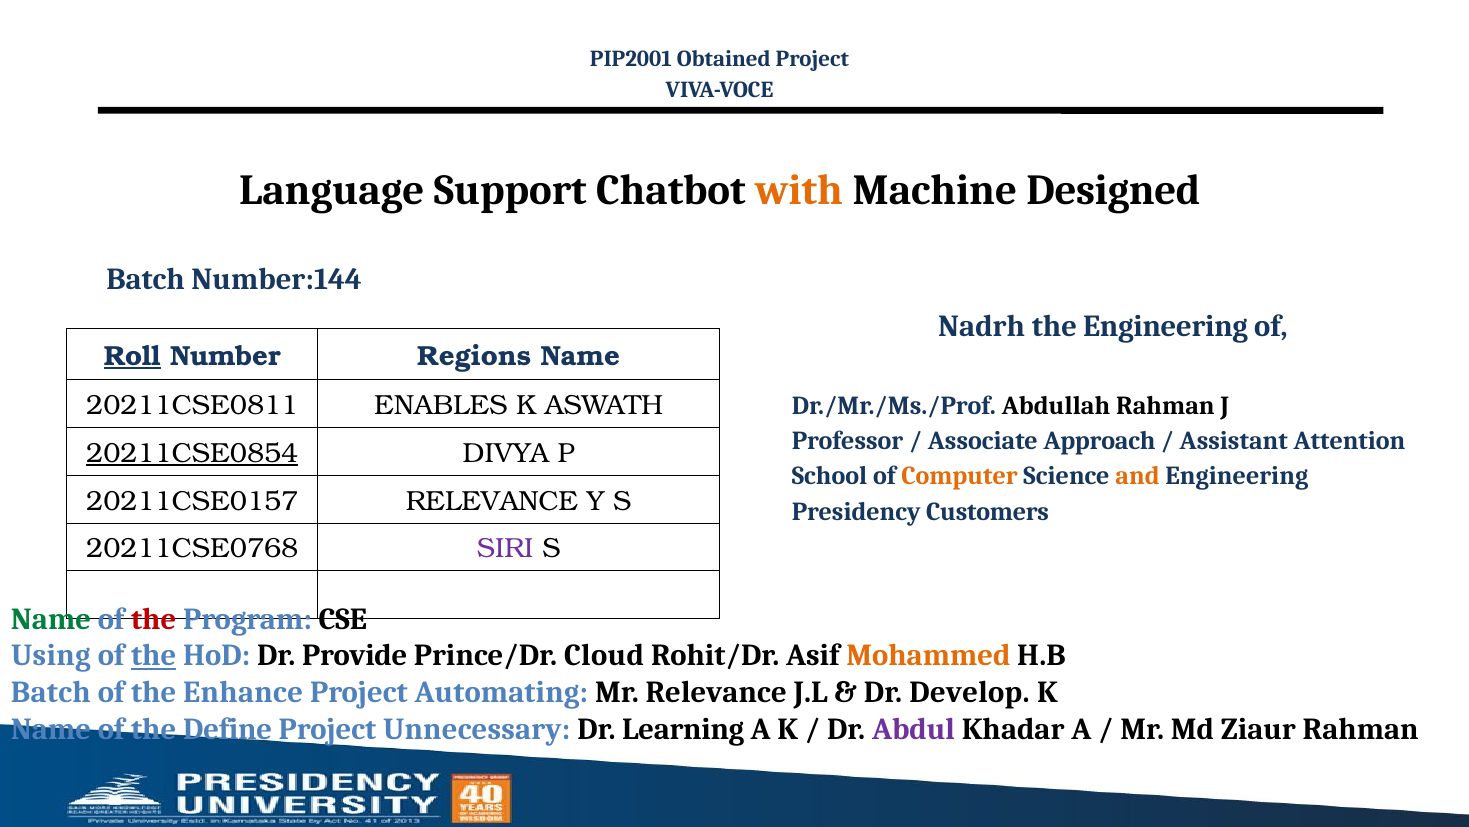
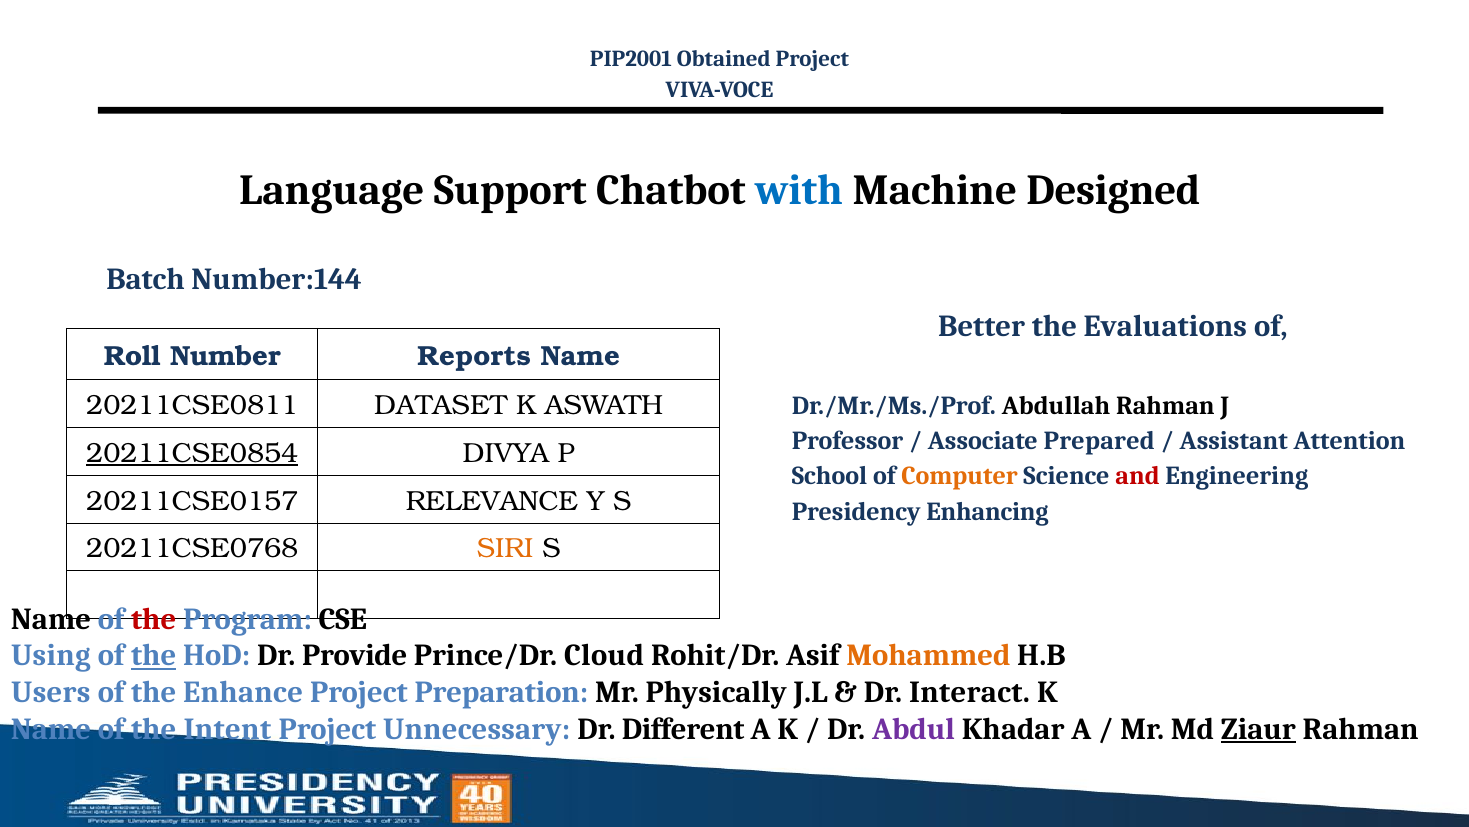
with colour: orange -> blue
Nadrh: Nadrh -> Better
the Engineering: Engineering -> Evaluations
Roll underline: present -> none
Regions: Regions -> Reports
ENABLES: ENABLES -> DATASET
Approach: Approach -> Prepared
and colour: orange -> red
Customers: Customers -> Enhancing
SIRI colour: purple -> orange
Name at (51, 618) colour: green -> black
Batch at (51, 692): Batch -> Users
Automating: Automating -> Preparation
Mr Relevance: Relevance -> Physically
Develop: Develop -> Interact
Define: Define -> Intent
Learning: Learning -> Different
Ziaur underline: none -> present
